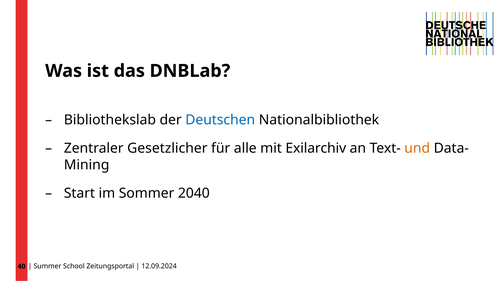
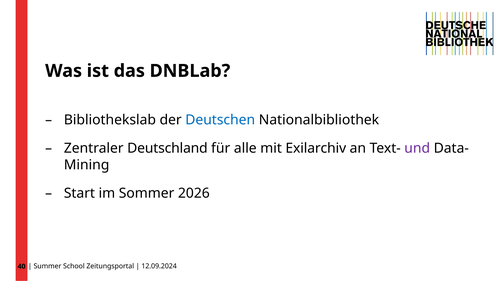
Gesetzlicher: Gesetzlicher -> Deutschland
und colour: orange -> purple
2040: 2040 -> 2026
